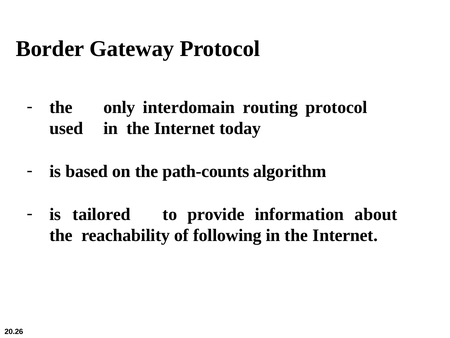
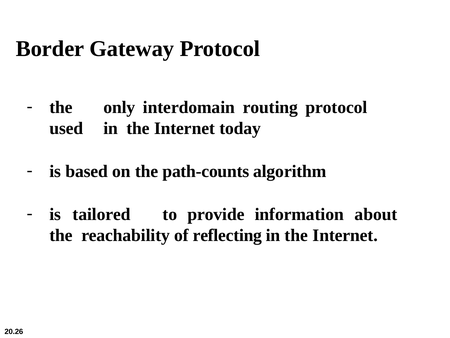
following: following -> reflecting
